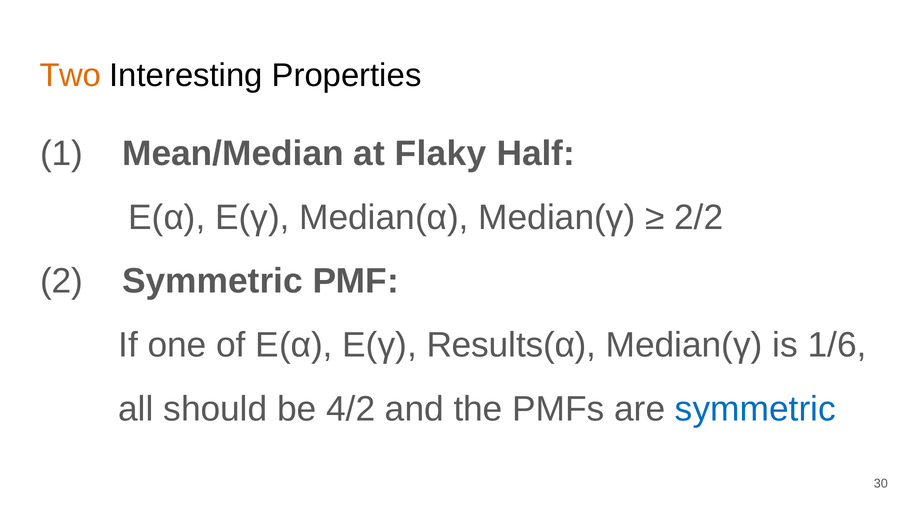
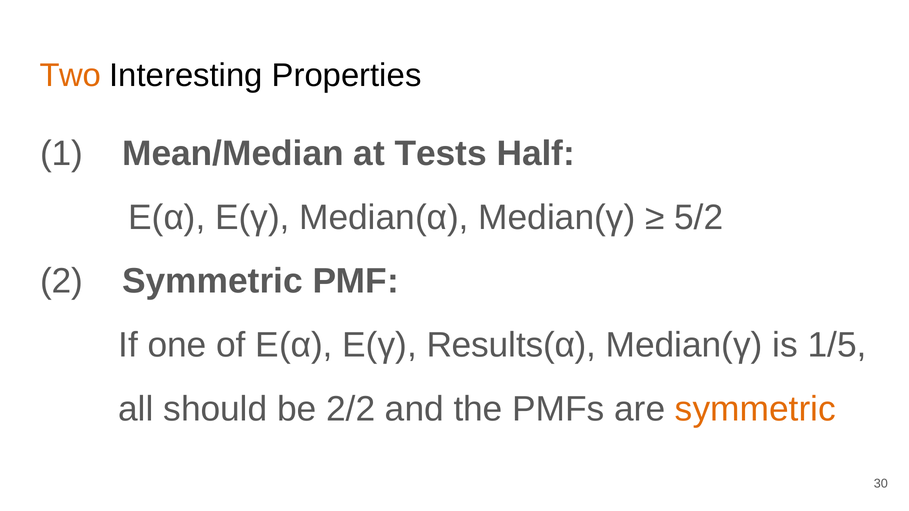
Flaky: Flaky -> Tests
2/2: 2/2 -> 5/2
1/6: 1/6 -> 1/5
4/2: 4/2 -> 2/2
symmetric at (755, 409) colour: blue -> orange
